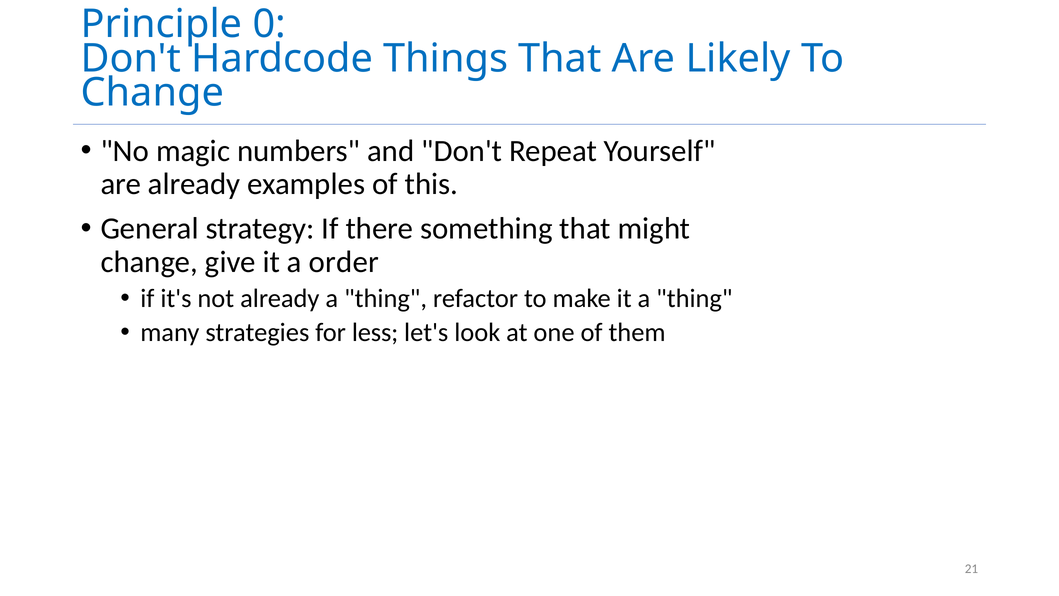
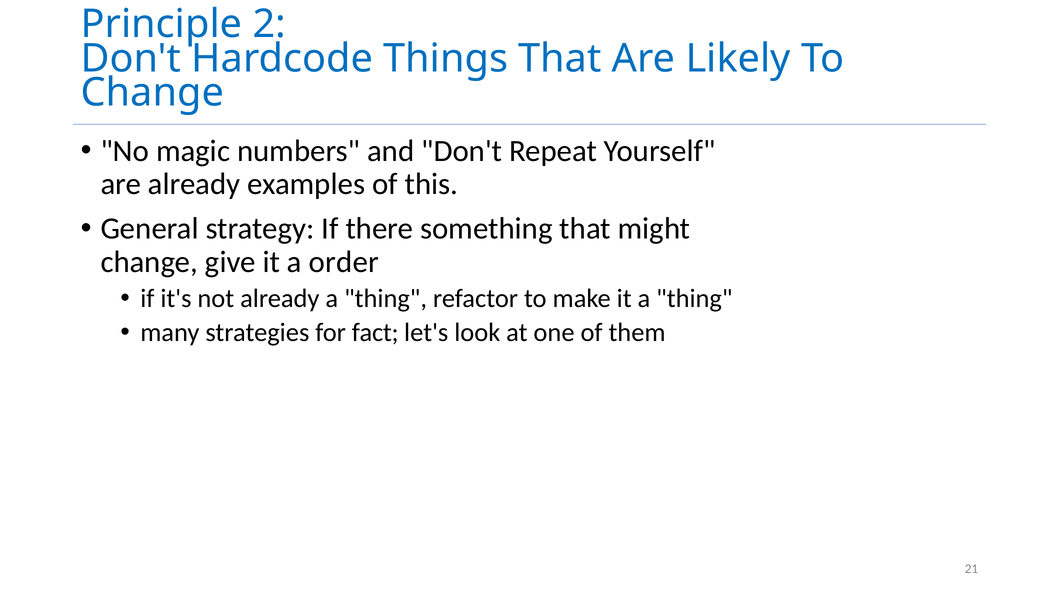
0: 0 -> 2
less: less -> fact
